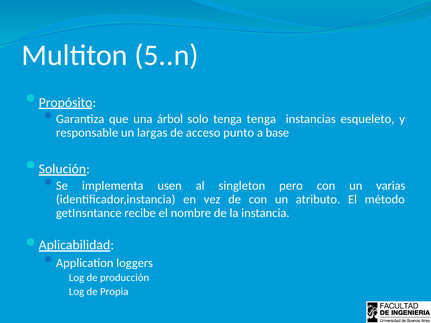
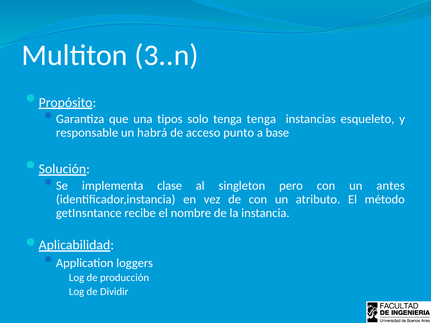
5..n: 5..n -> 3..n
árbol: árbol -> tipos
largas: largas -> habrá
usen: usen -> clase
varias: varias -> antes
Propia: Propia -> Dividir
